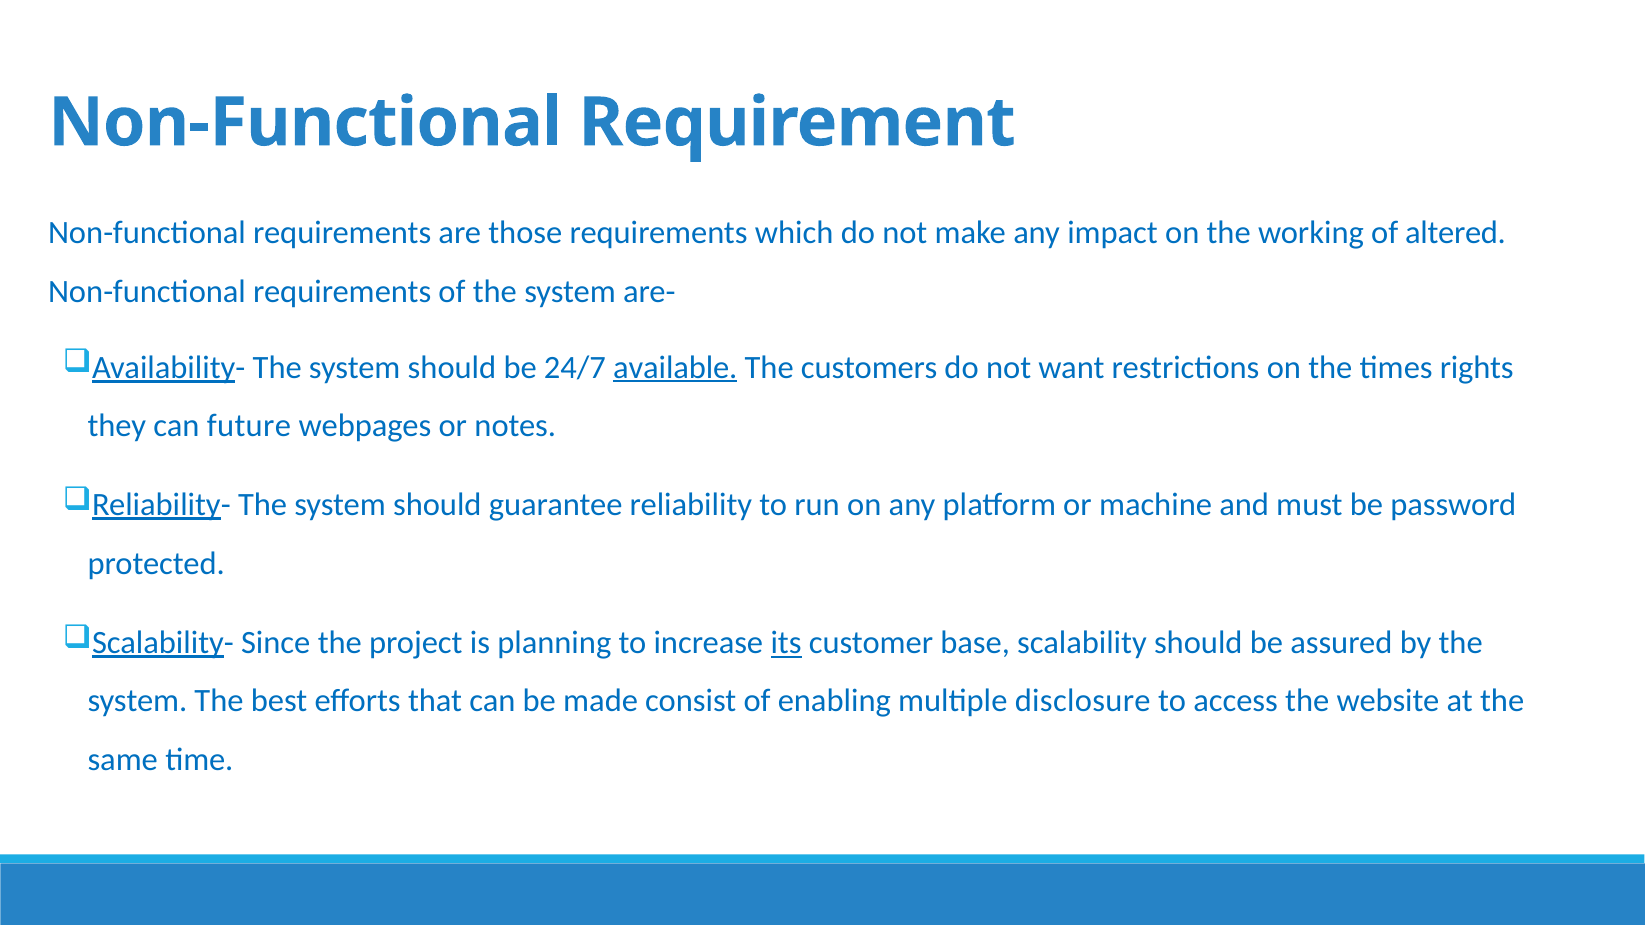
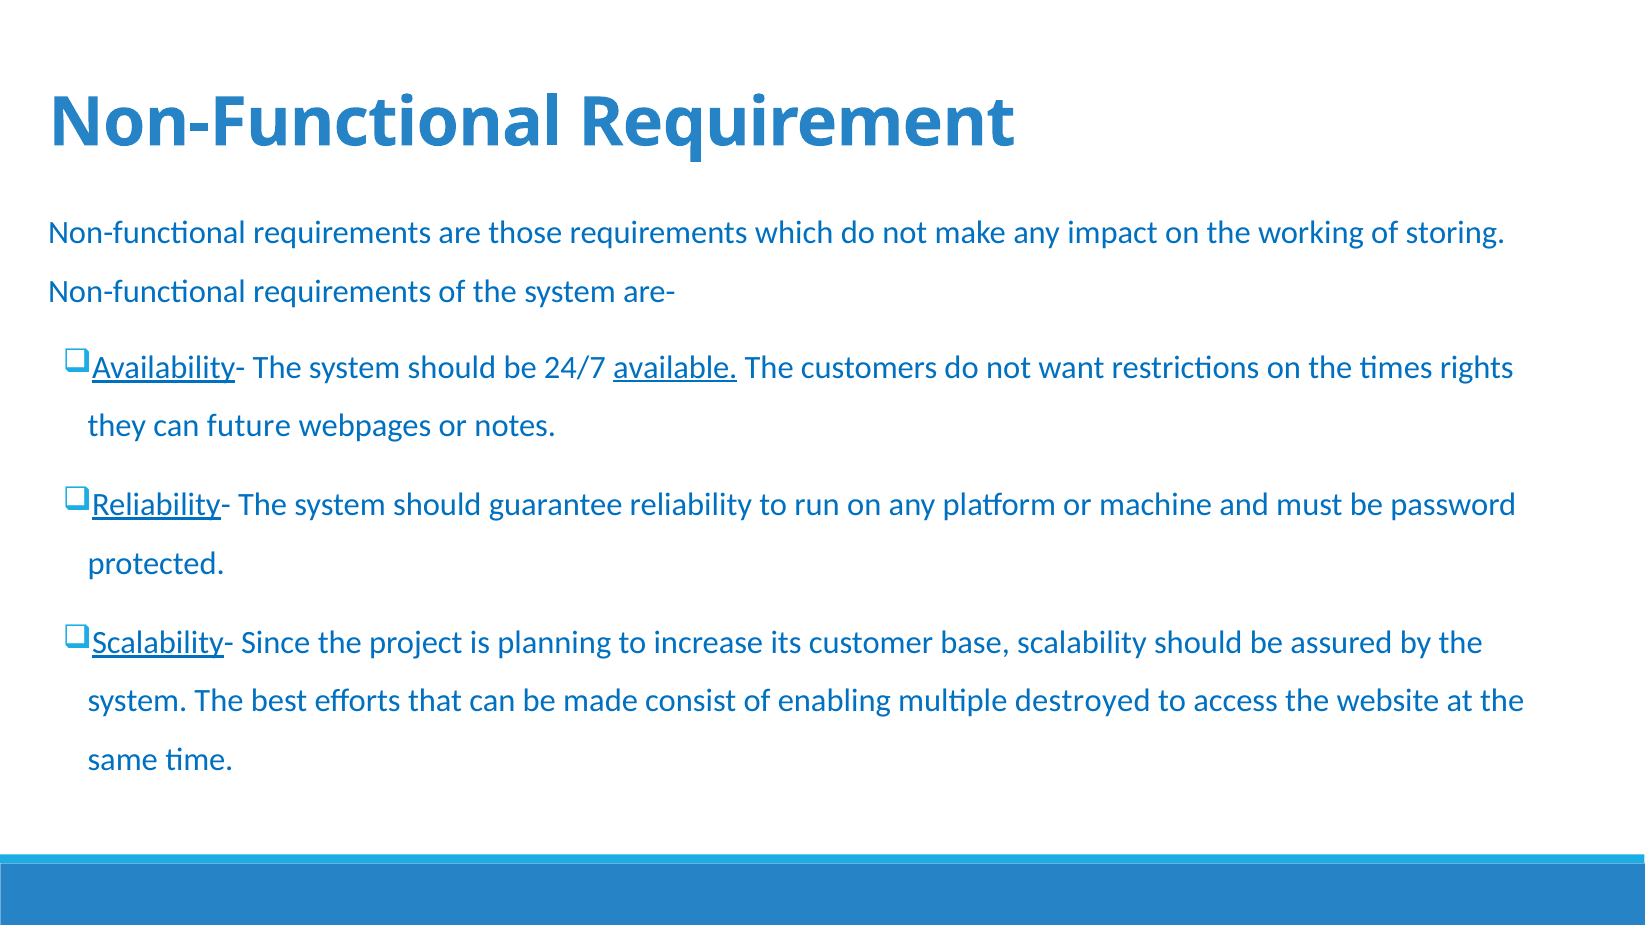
altered: altered -> storing
its underline: present -> none
disclosure: disclosure -> destroyed
